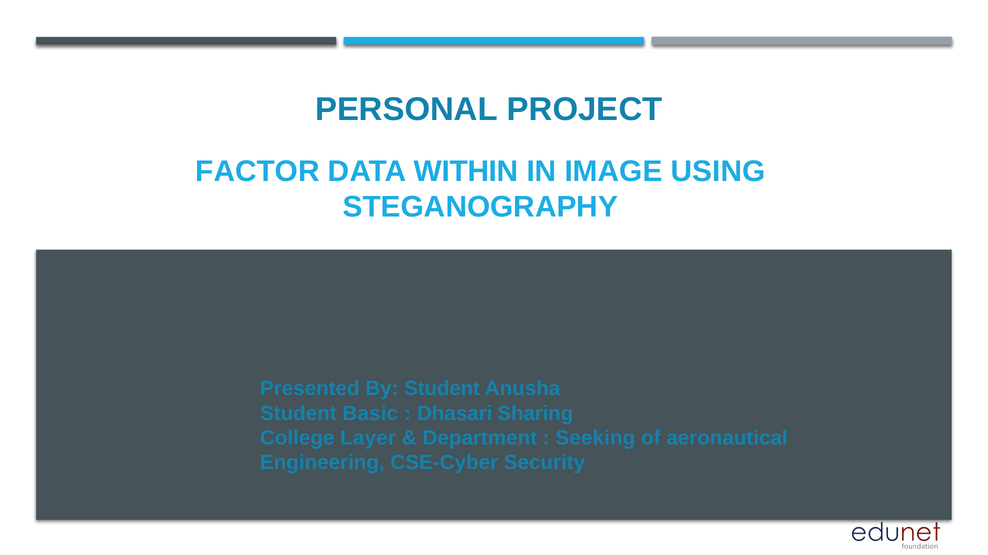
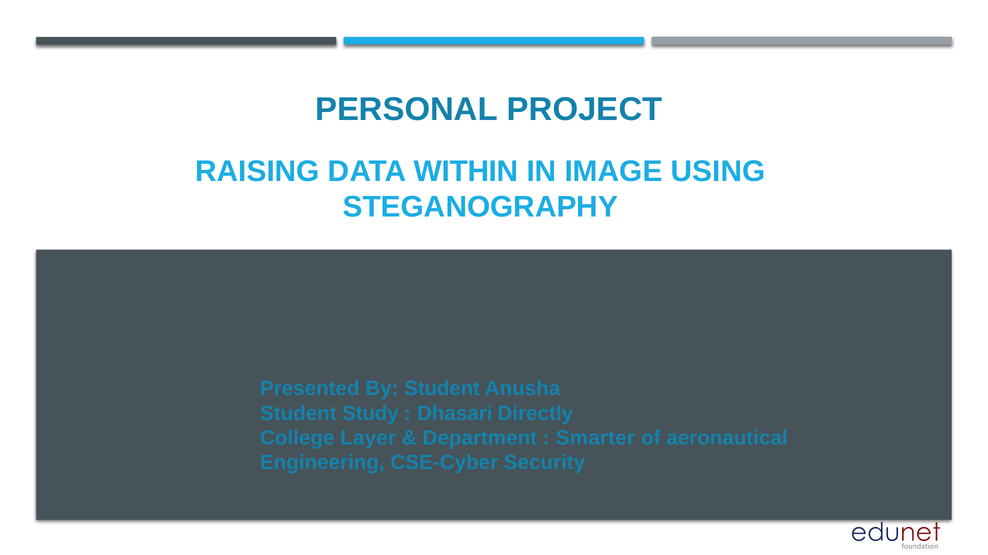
FACTOR: FACTOR -> RAISING
Basic: Basic -> Study
Sharing: Sharing -> Directly
Seeking: Seeking -> Smarter
